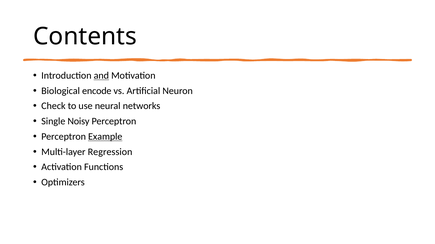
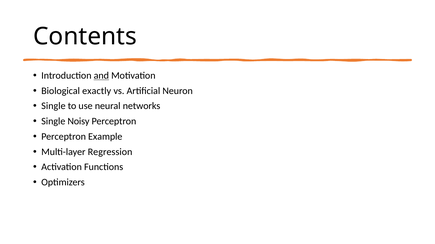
encode: encode -> exactly
Check at (53, 106): Check -> Single
Example underline: present -> none
